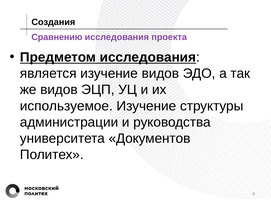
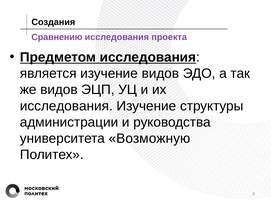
используемое at (66, 106): используемое -> исследования
Документов: Документов -> Возможную
